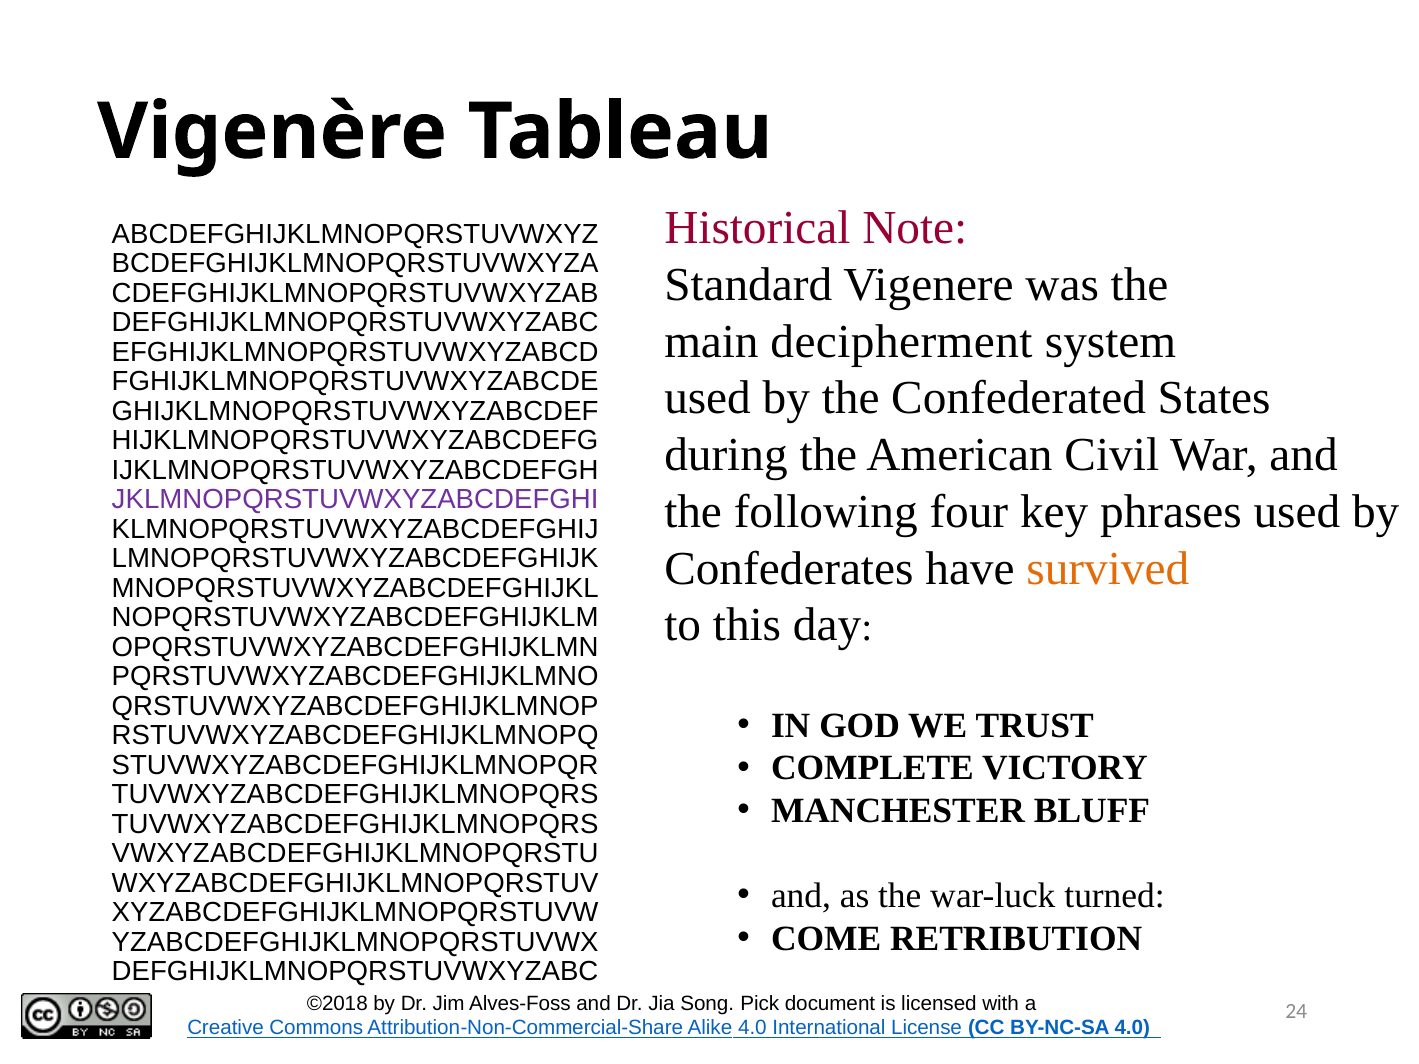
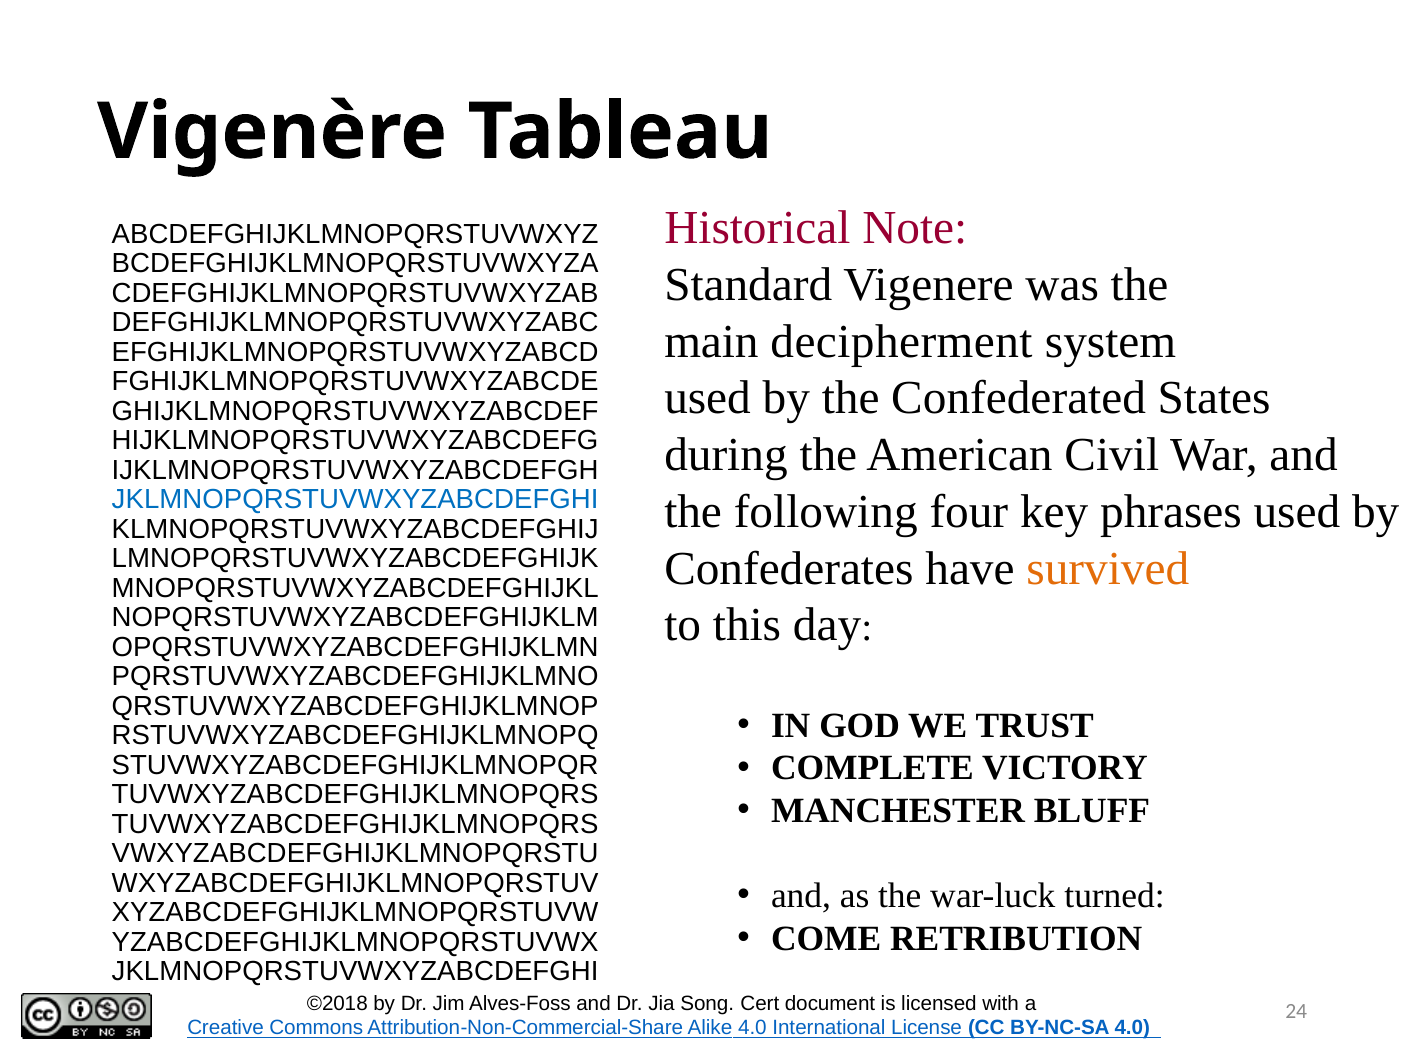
JKLMNOPQRSTUVWXYZABCDEFGHI at (355, 500) colour: purple -> blue
DEFGHIJKLMNOPQRSTUVWXYZABC at (355, 972): DEFGHIJKLMNOPQRSTUVWXYZABC -> JKLMNOPQRSTUVWXYZABCDEFGHI
Pick: Pick -> Cert
